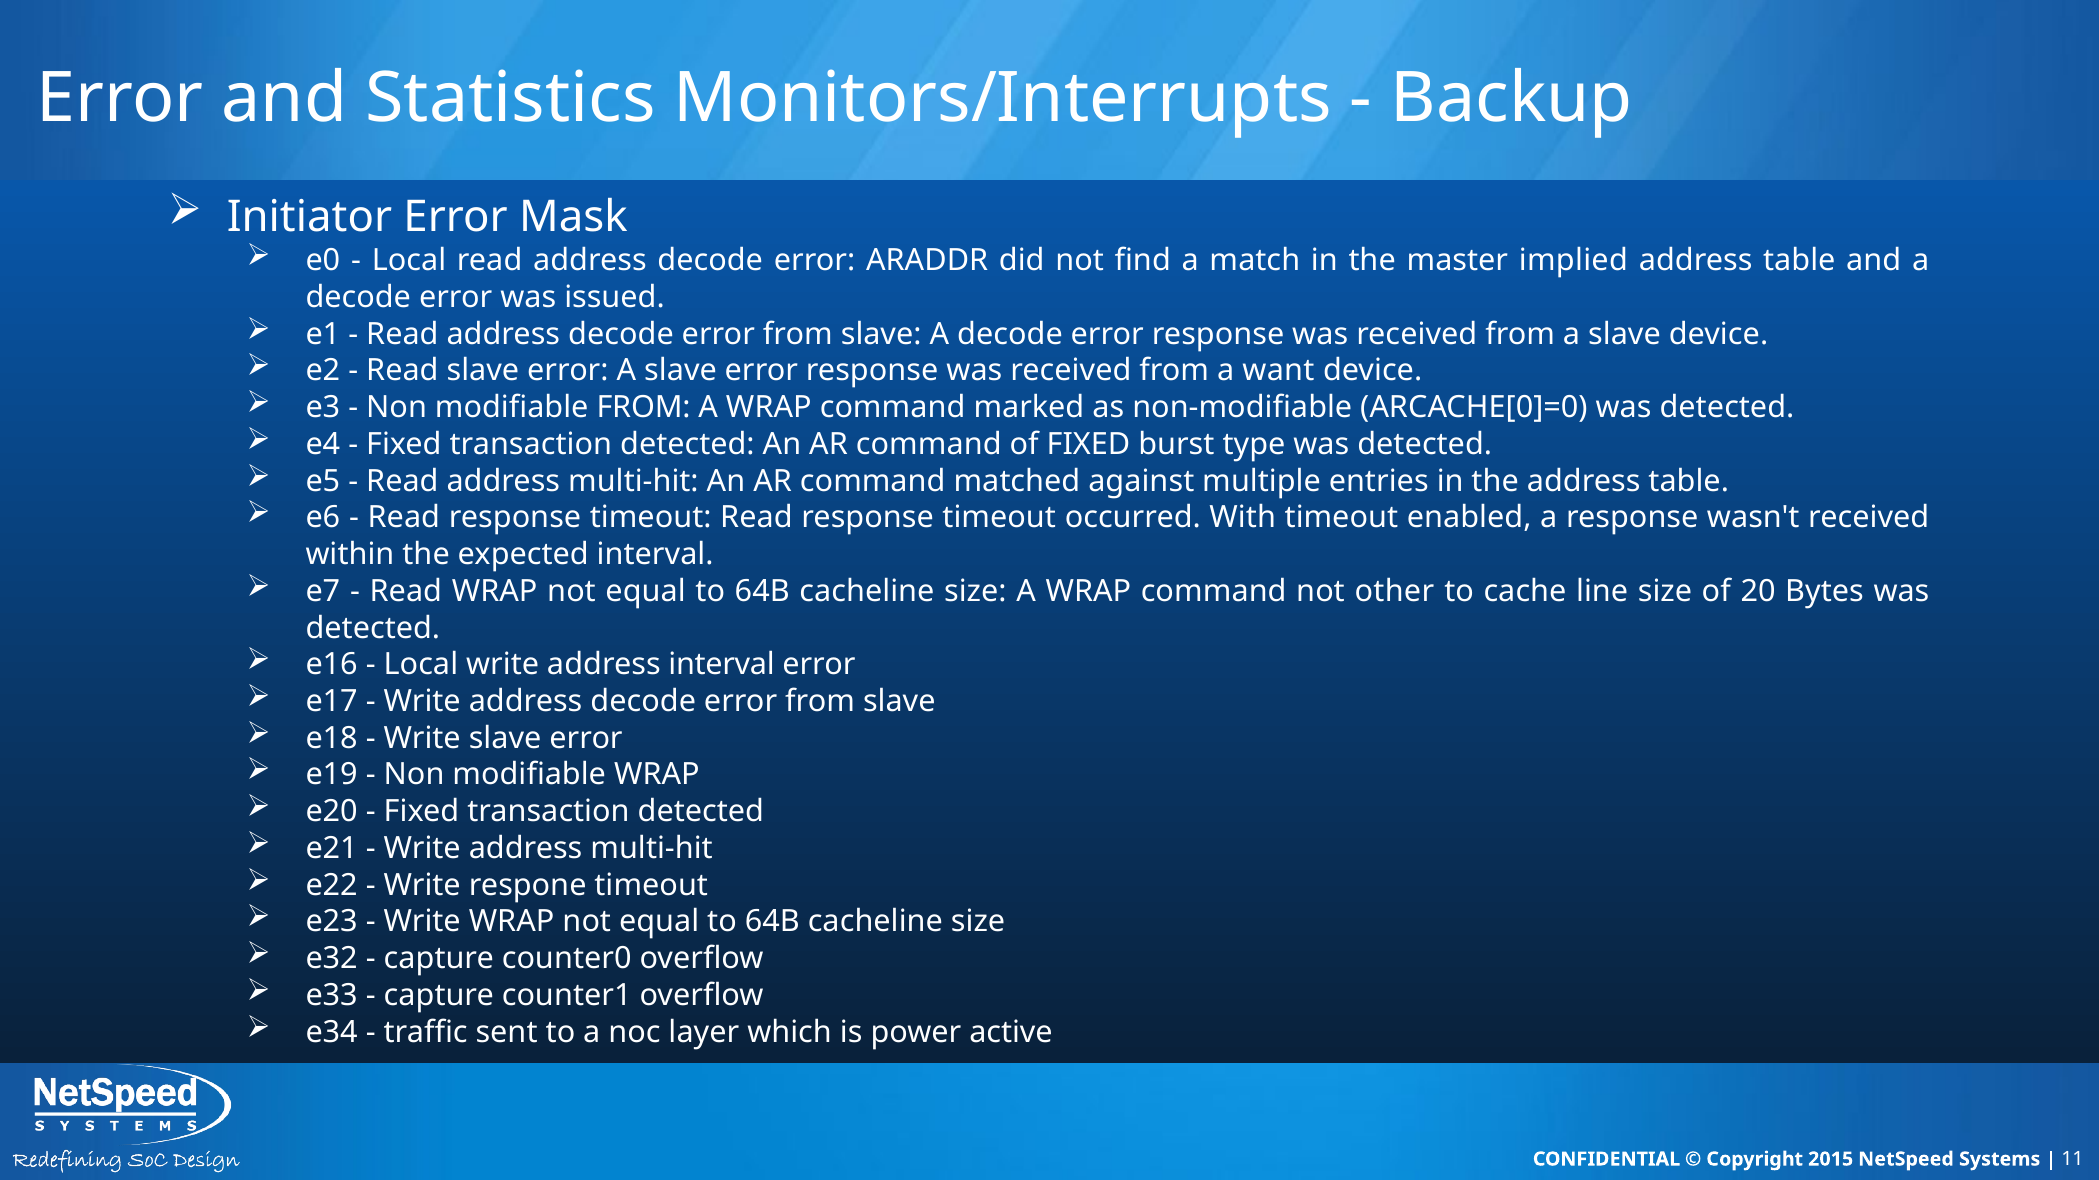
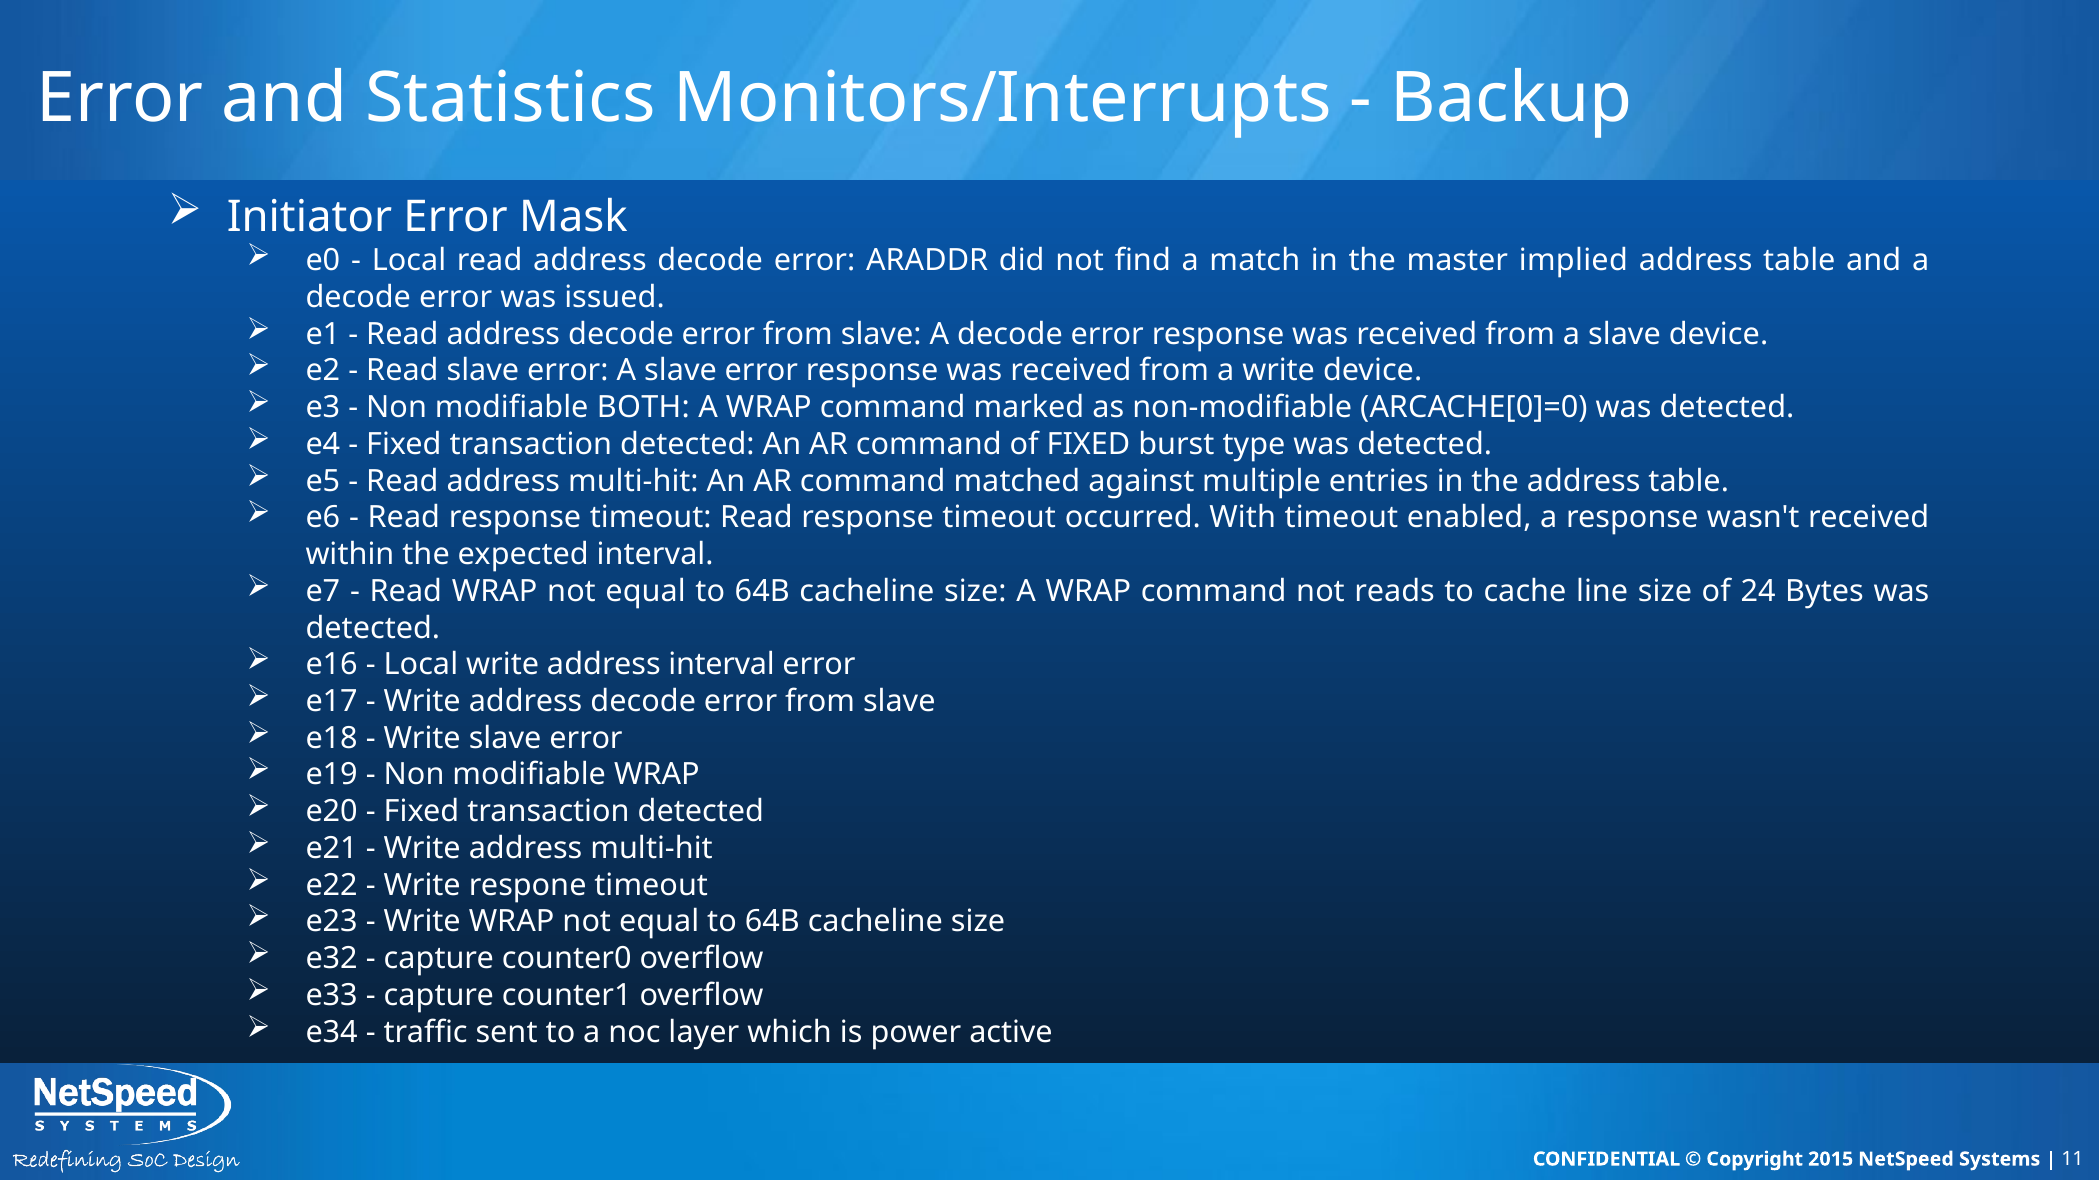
a want: want -> write
modifiable FROM: FROM -> BOTH
other: other -> reads
20: 20 -> 24
